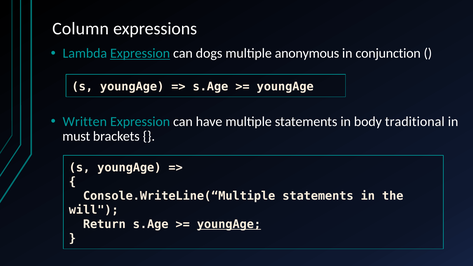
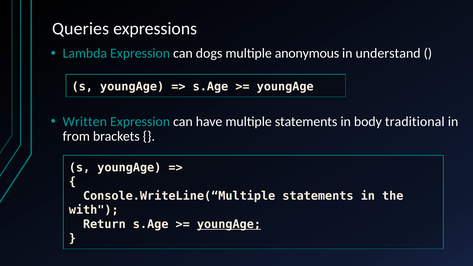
Column: Column -> Queries
Expression at (140, 53) underline: present -> none
conjunction: conjunction -> understand
must: must -> from
will: will -> with
